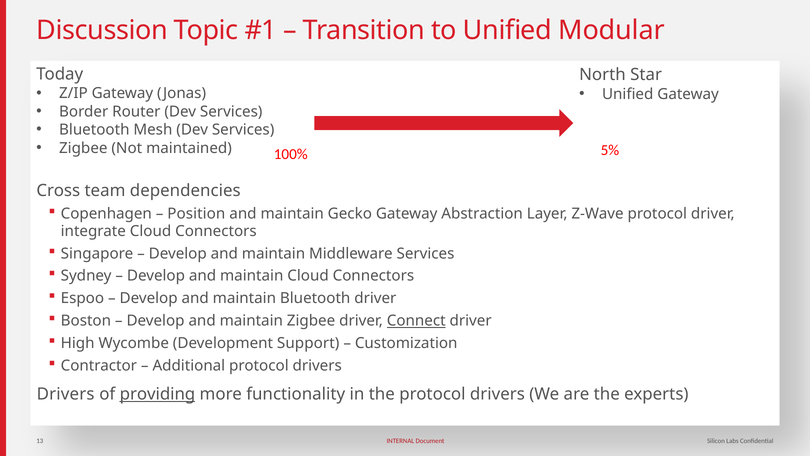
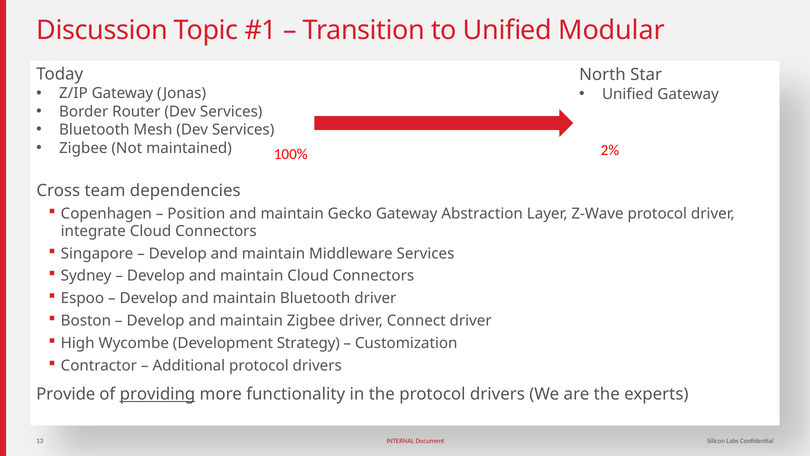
5%: 5% -> 2%
Connect underline: present -> none
Support: Support -> Strategy
Drivers at (66, 394): Drivers -> Provide
